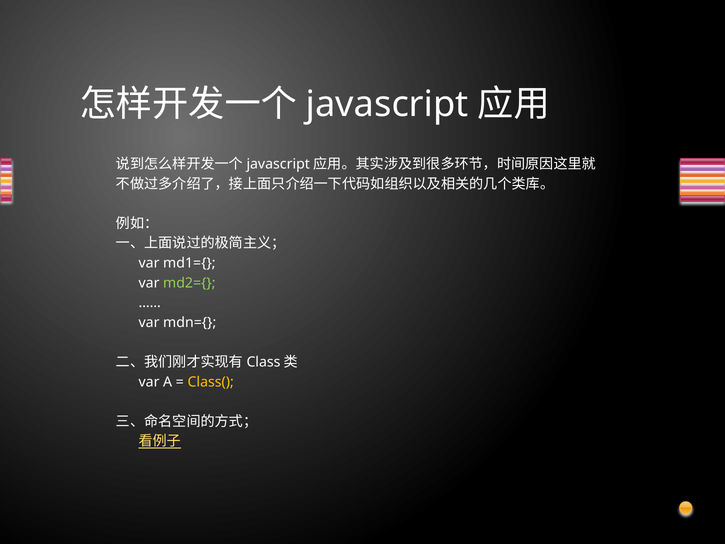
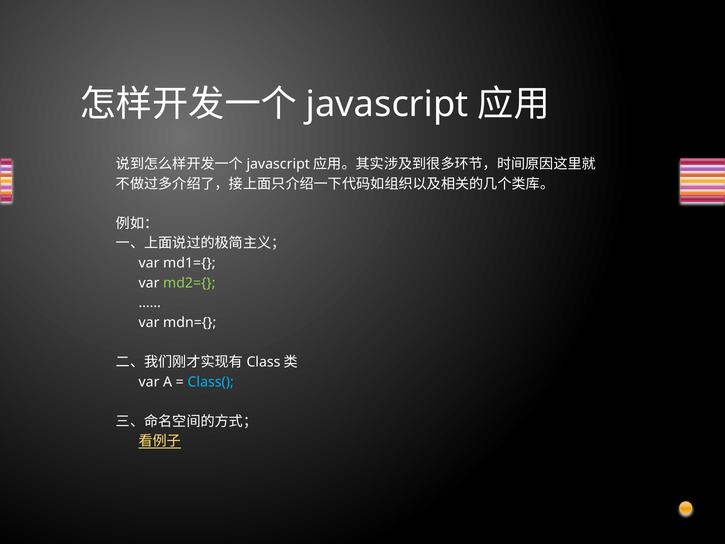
Class( colour: yellow -> light blue
